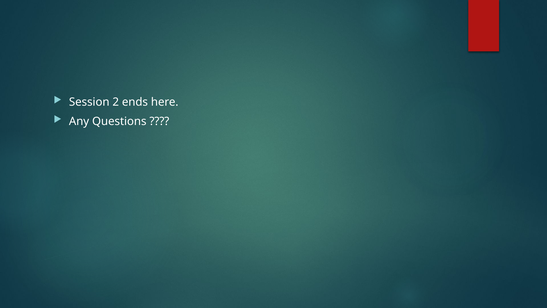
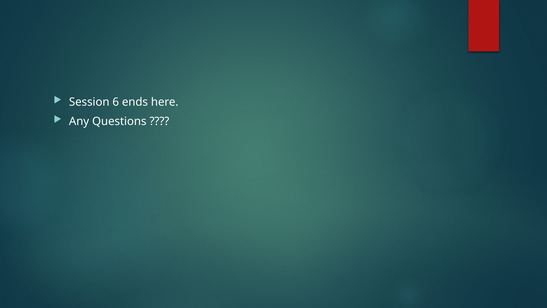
2: 2 -> 6
